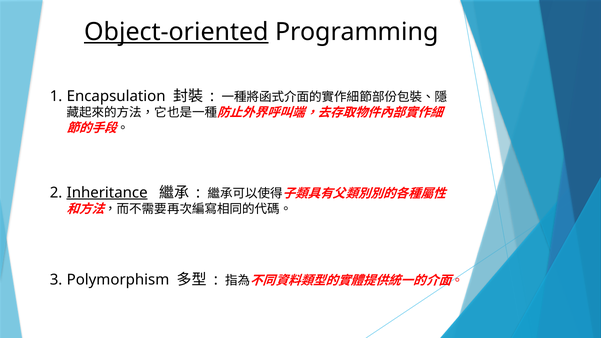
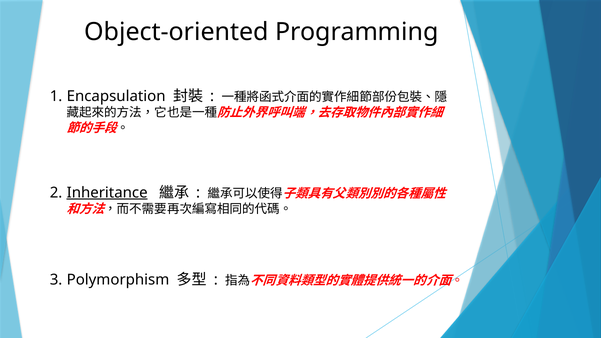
Object-oriented underline: present -> none
